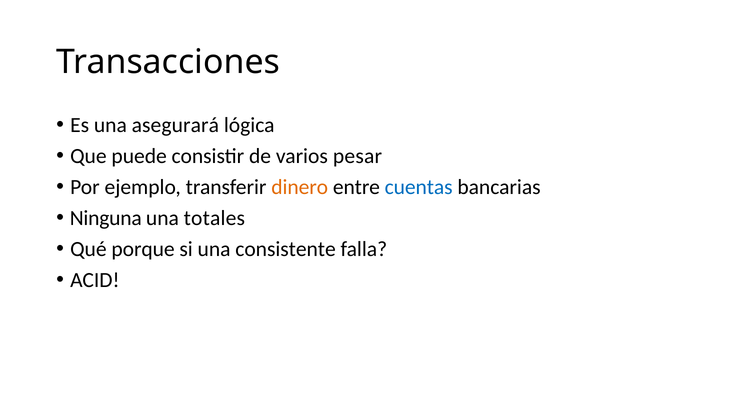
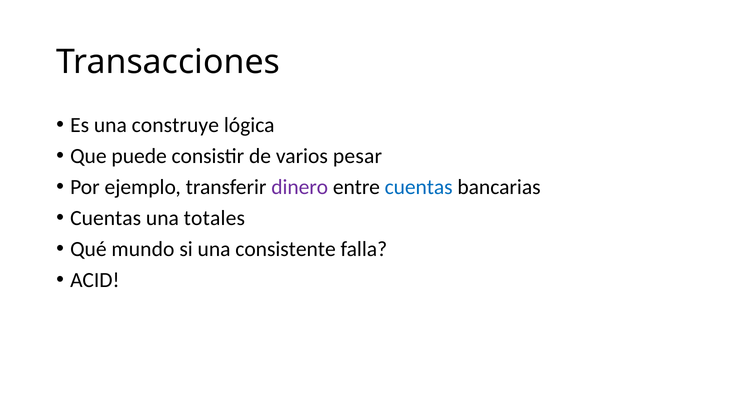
asegurará: asegurará -> construye
dinero colour: orange -> purple
Ninguna at (106, 218): Ninguna -> Cuentas
porque: porque -> mundo
